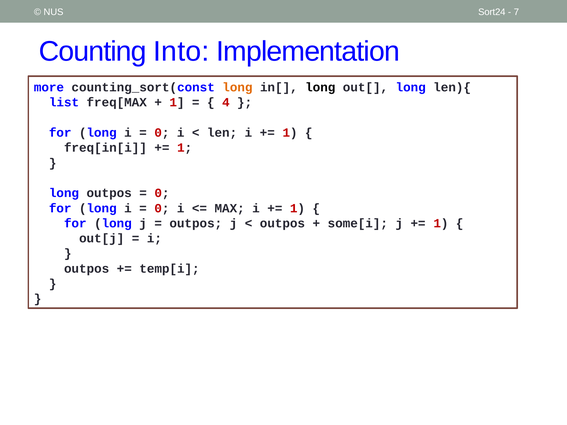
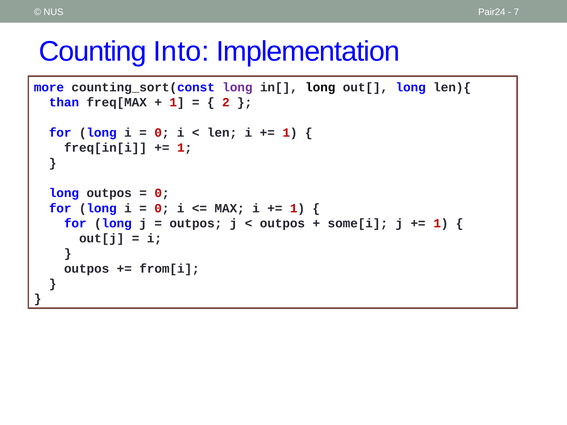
Sort24: Sort24 -> Pair24
long at (237, 87) colour: orange -> purple
list: list -> than
4: 4 -> 2
temp[i: temp[i -> from[i
